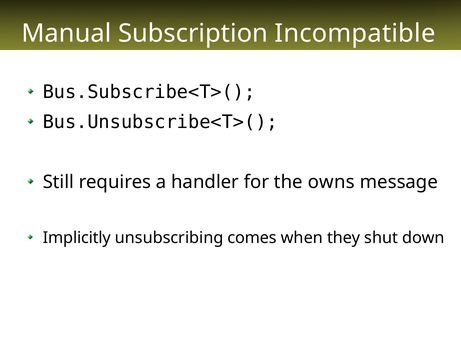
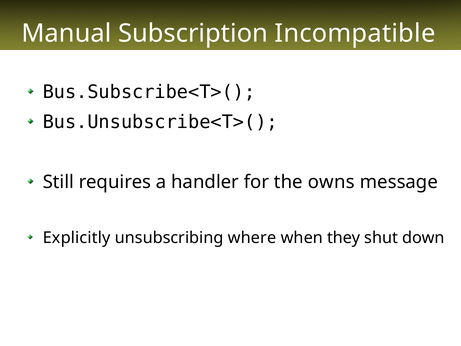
Implicitly: Implicitly -> Explicitly
comes: comes -> where
